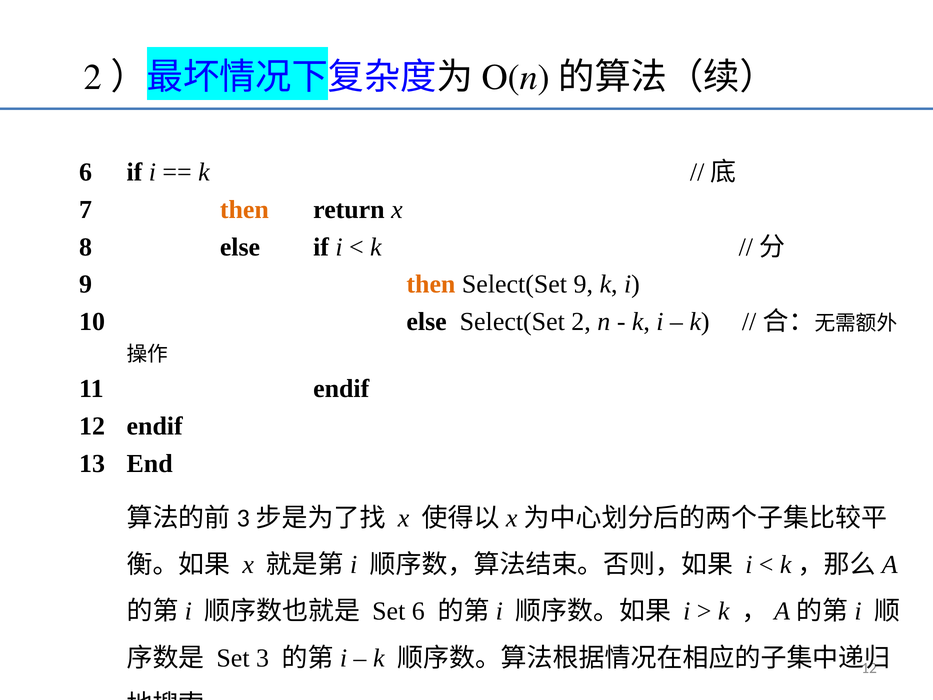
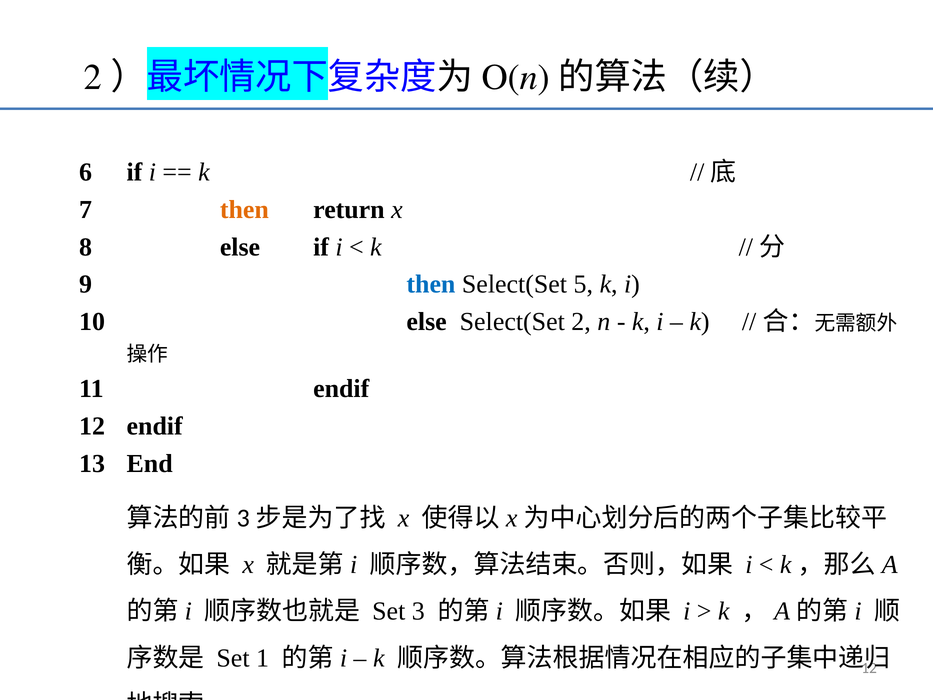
then at (431, 284) colour: orange -> blue
Select(Set 9: 9 -> 5
Set 6: 6 -> 3
3: 3 -> 1
